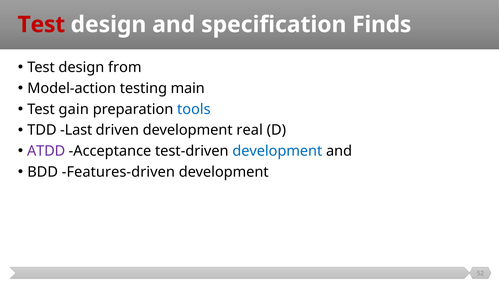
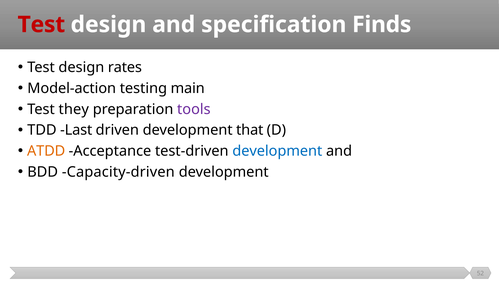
from: from -> rates
gain: gain -> they
tools colour: blue -> purple
real: real -> that
ATDD colour: purple -> orange
Features-driven: Features-driven -> Capacity-driven
